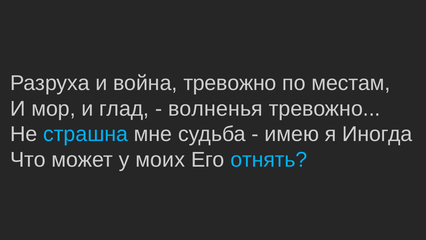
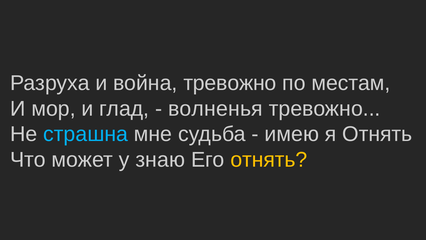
я Иногда: Иногда -> Отнять
моих: моих -> знаю
отнять at (269, 160) colour: light blue -> yellow
